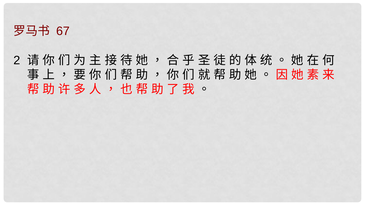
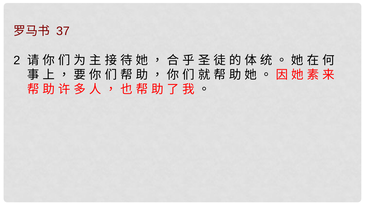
67: 67 -> 37
